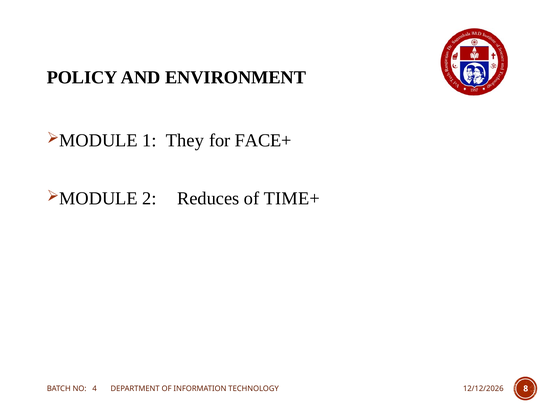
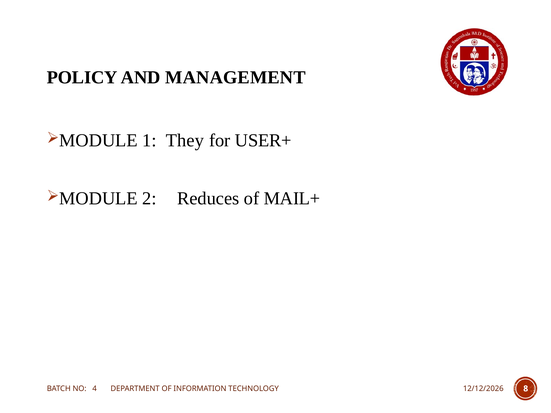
ENVIRONMENT: ENVIRONMENT -> MANAGEMENT
FACE+: FACE+ -> USER+
TIME+: TIME+ -> MAIL+
